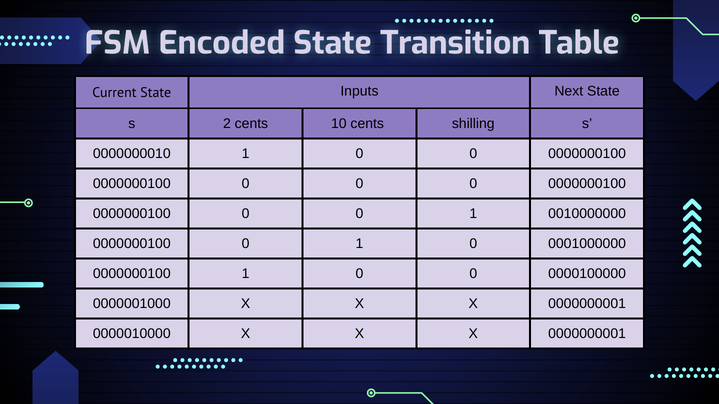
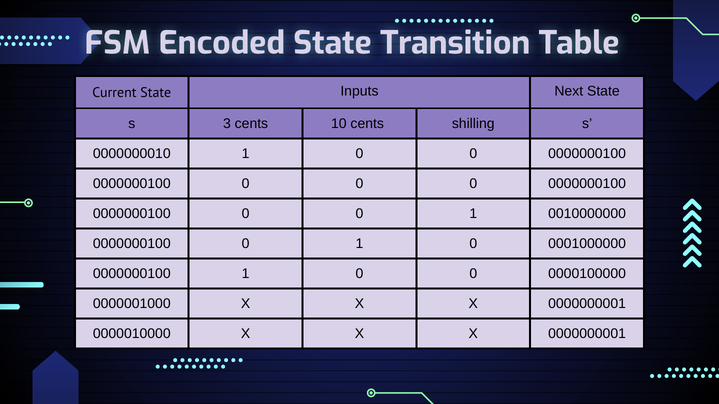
2: 2 -> 3
